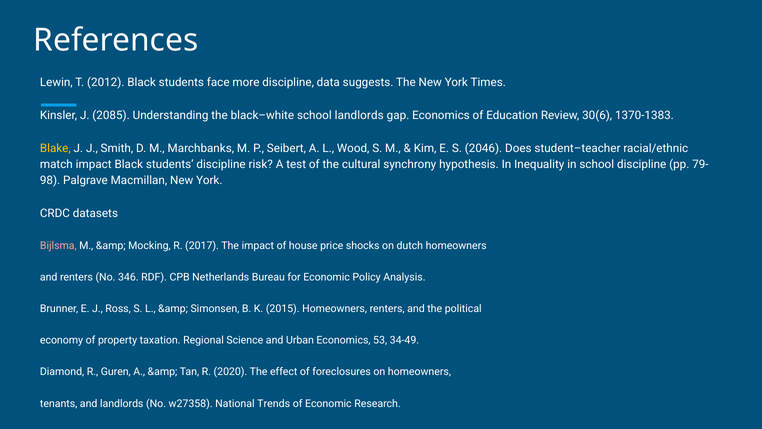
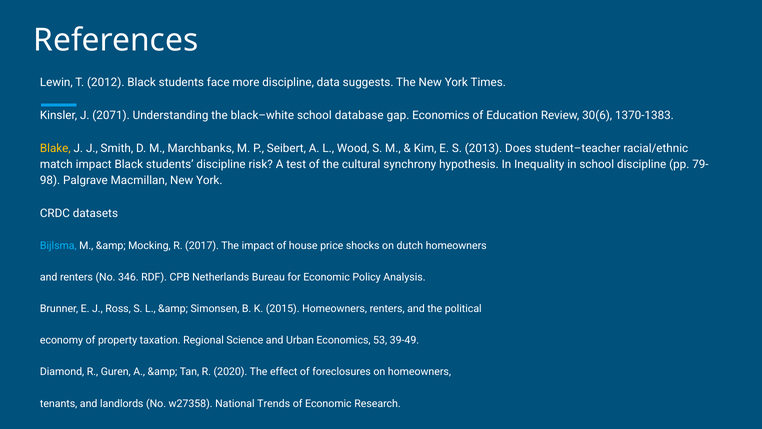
2085: 2085 -> 2071
school landlords: landlords -> database
2046: 2046 -> 2013
Bijlsma colour: pink -> light blue
34-49: 34-49 -> 39-49
